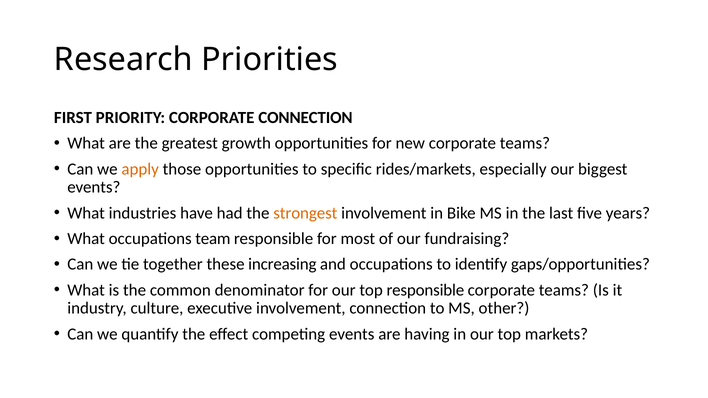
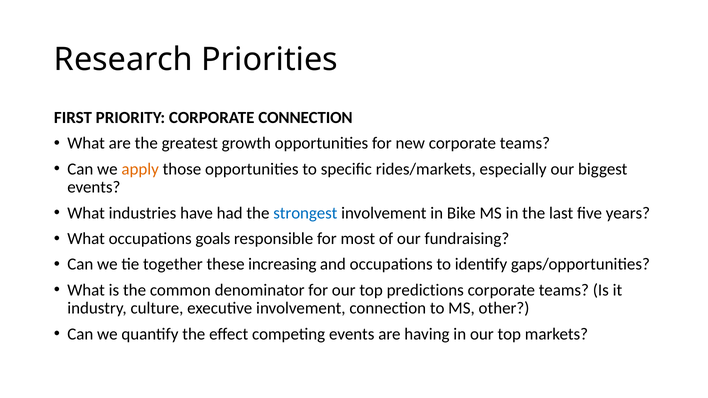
strongest colour: orange -> blue
team: team -> goals
top responsible: responsible -> predictions
